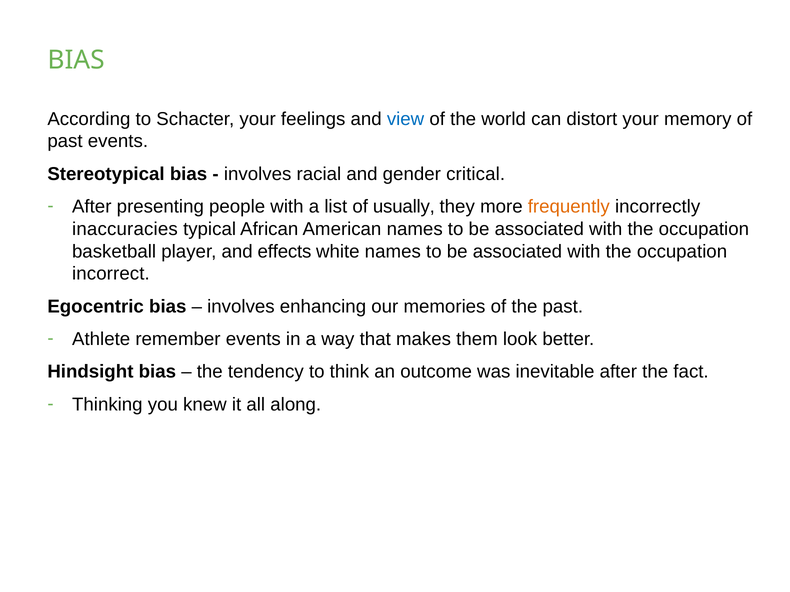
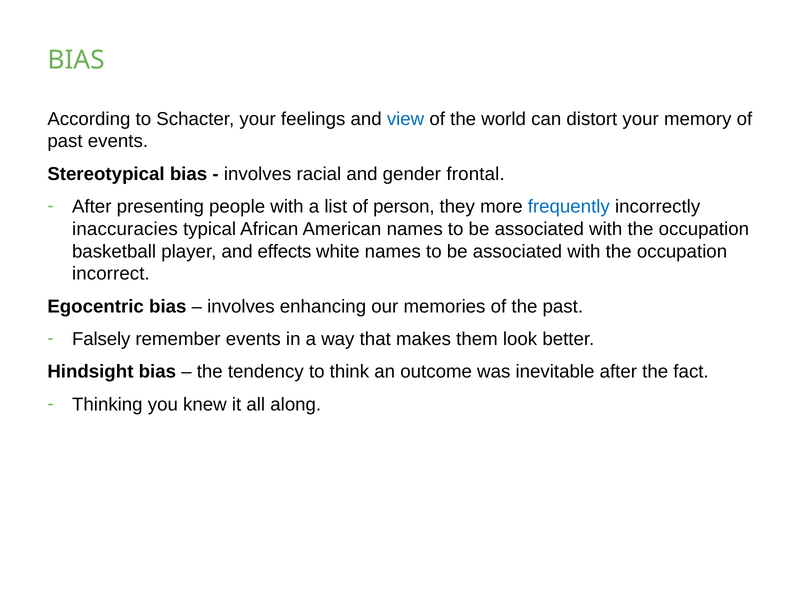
critical: critical -> frontal
usually: usually -> person
frequently colour: orange -> blue
Athlete: Athlete -> Falsely
